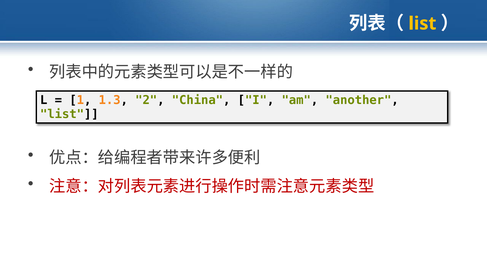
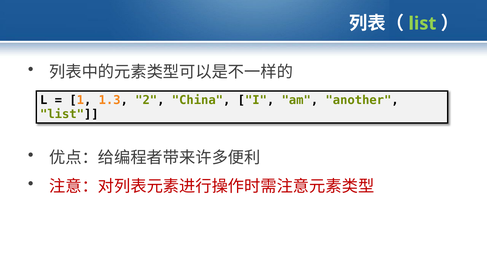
list at (422, 23) colour: yellow -> light green
